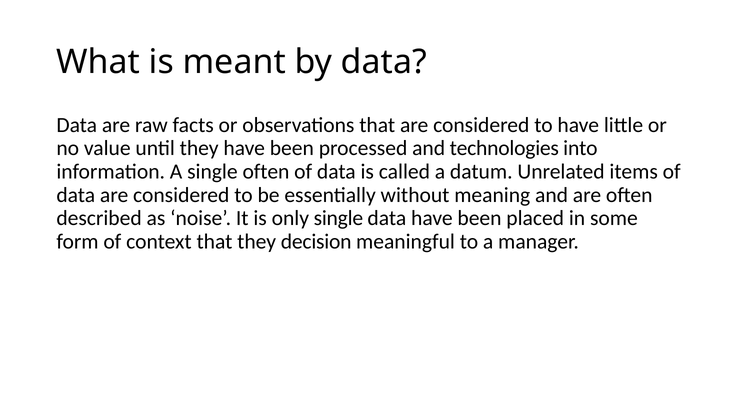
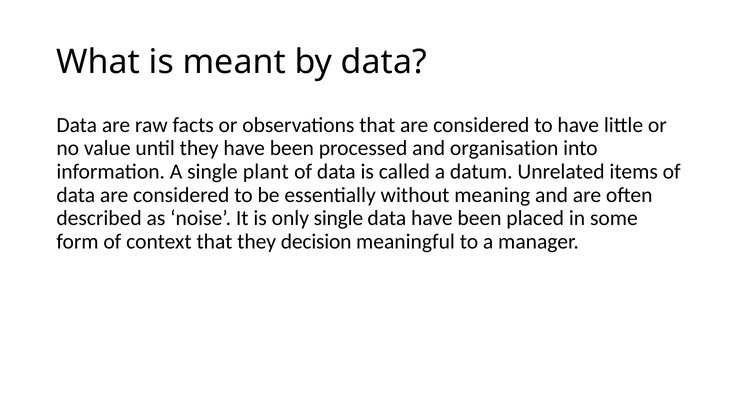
technologies: technologies -> organisation
single often: often -> plant
